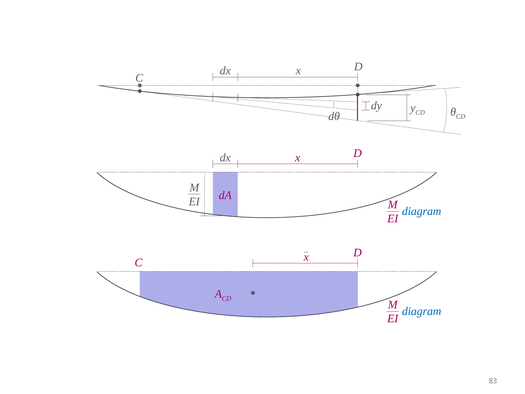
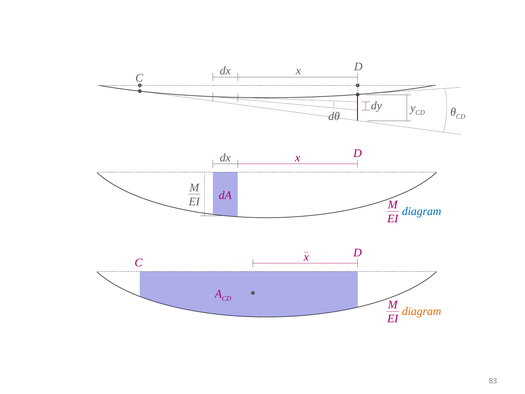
diagram at (422, 311) colour: blue -> orange
